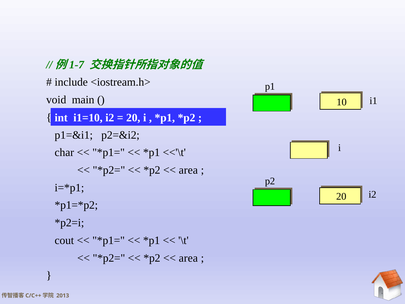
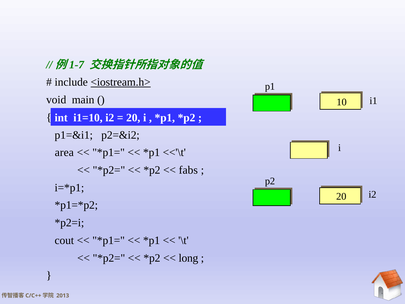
<iostream.h> underline: none -> present
char: char -> area
area at (188, 170): area -> fabs
area at (188, 258): area -> long
